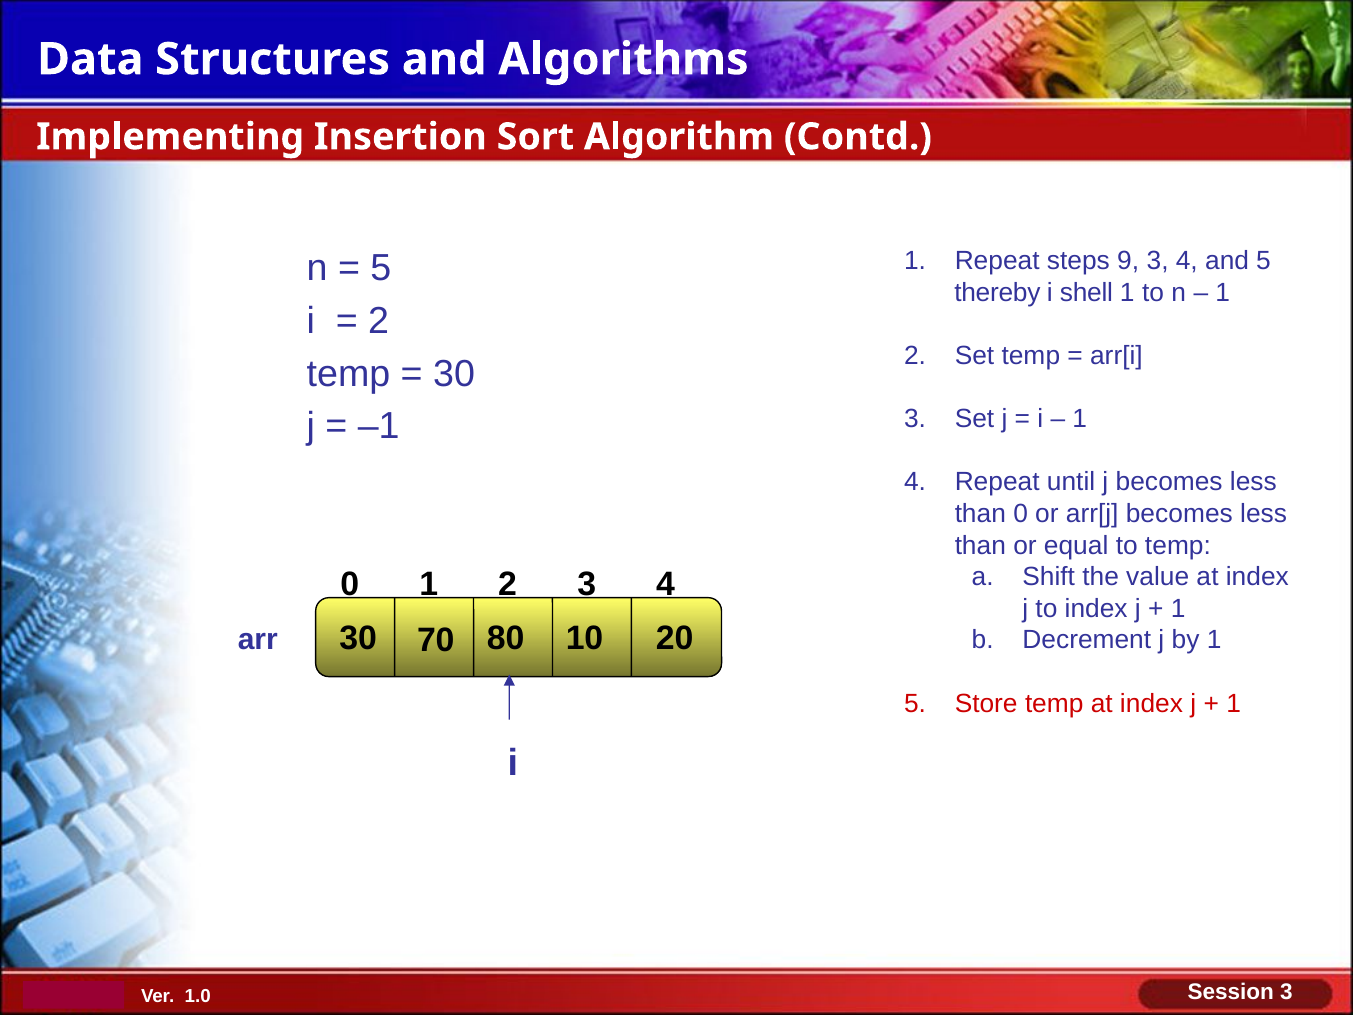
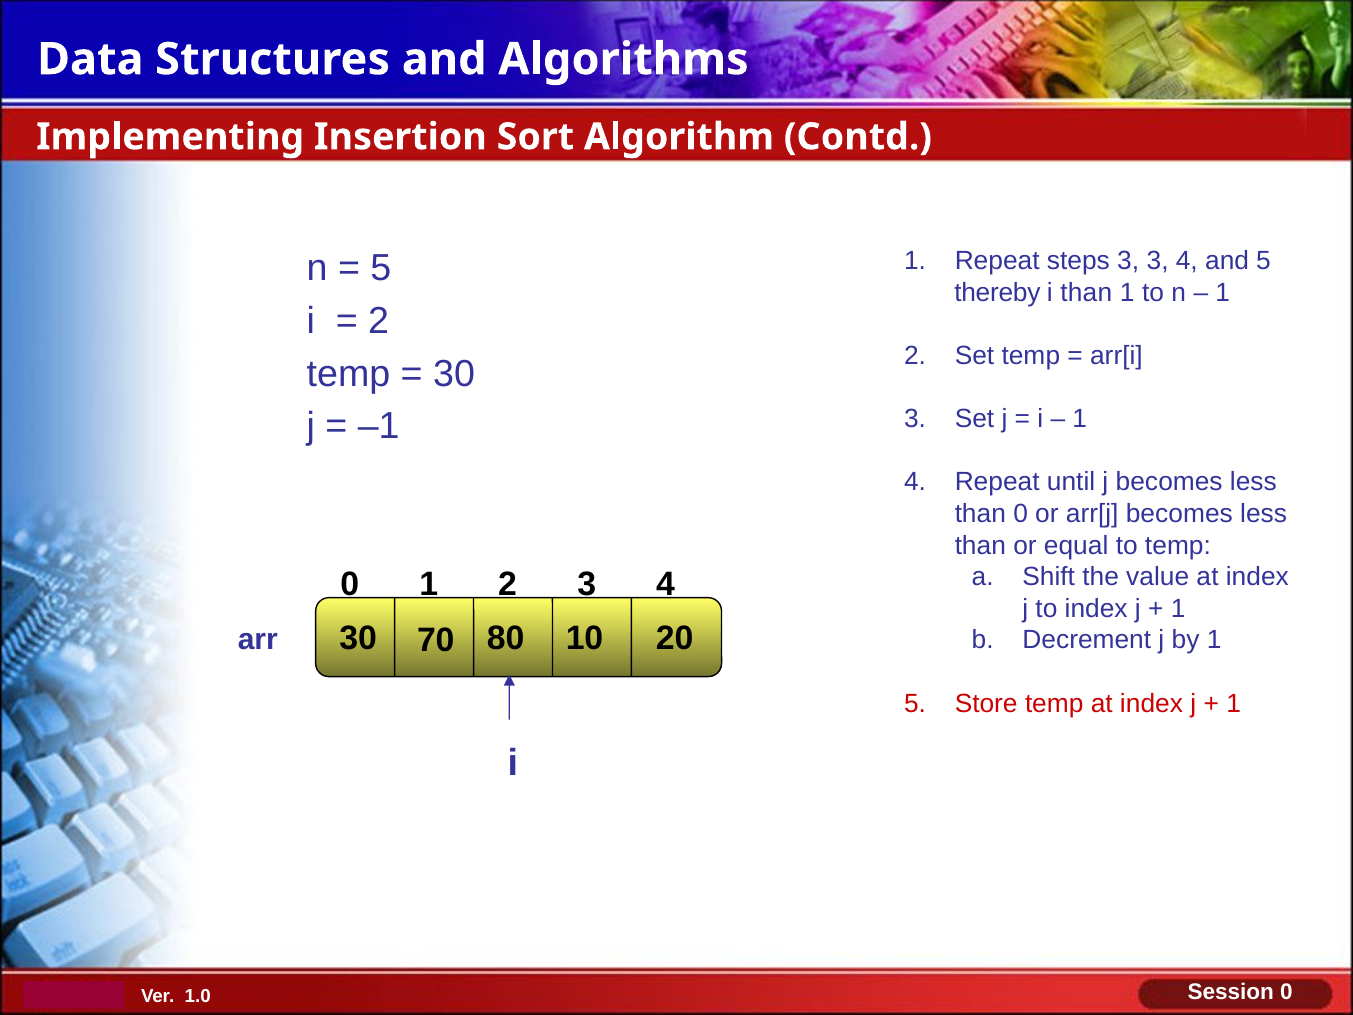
steps 9: 9 -> 3
i shell: shell -> than
3 at (1286, 992): 3 -> 0
